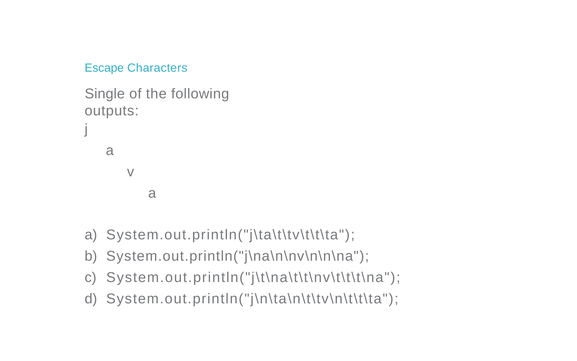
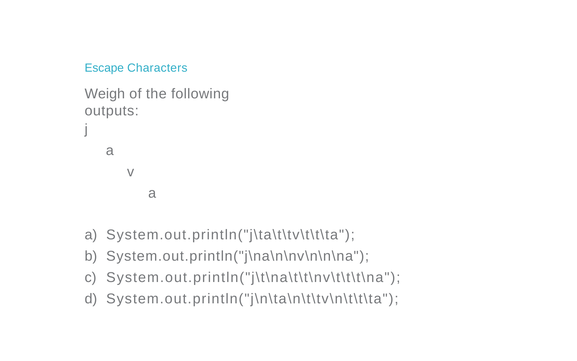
Single: Single -> Weigh
